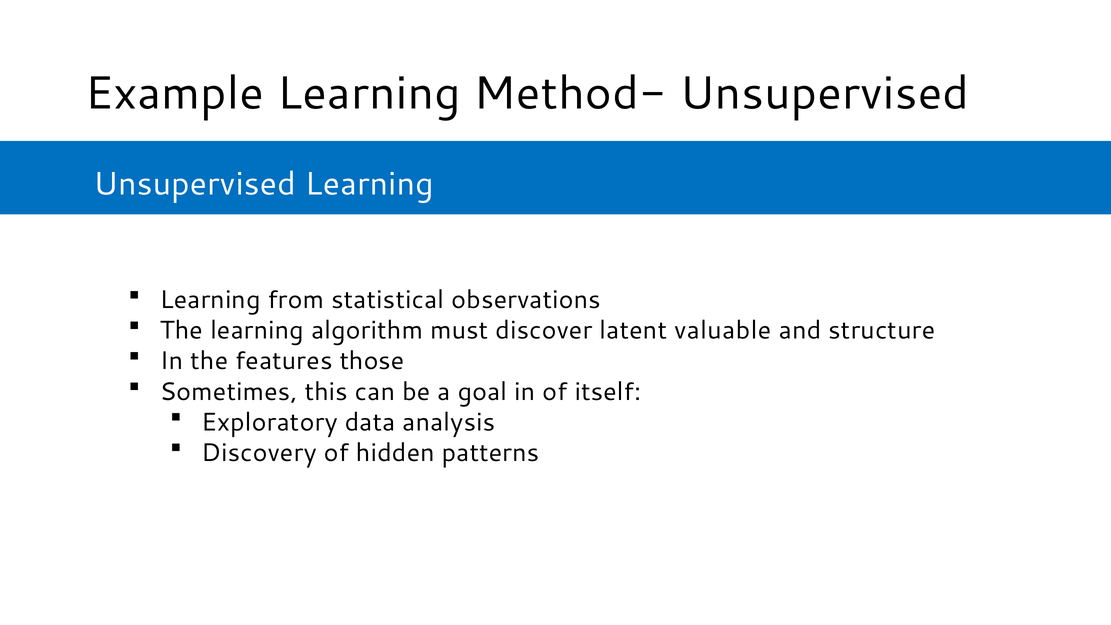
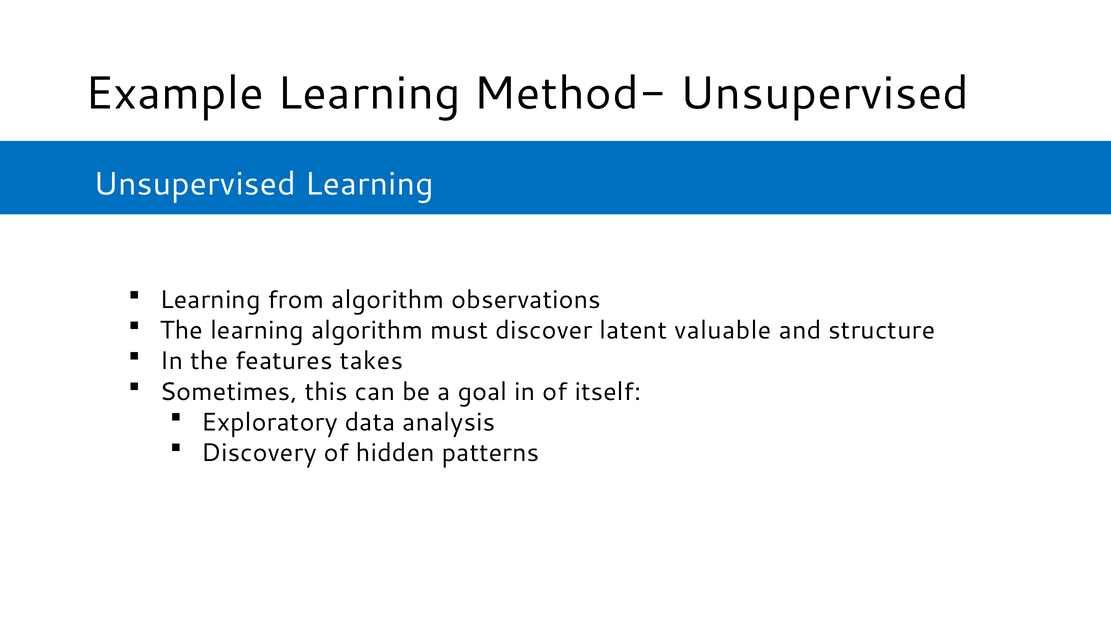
from statistical: statistical -> algorithm
those: those -> takes
